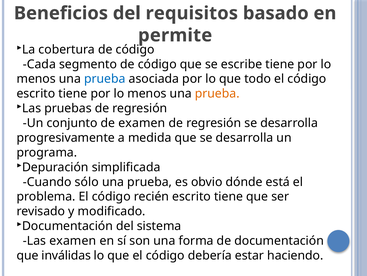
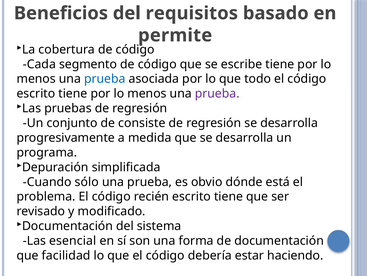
prueba at (217, 93) colour: orange -> purple
de examen: examen -> consiste
Las examen: examen -> esencial
inválidas: inválidas -> facilidad
